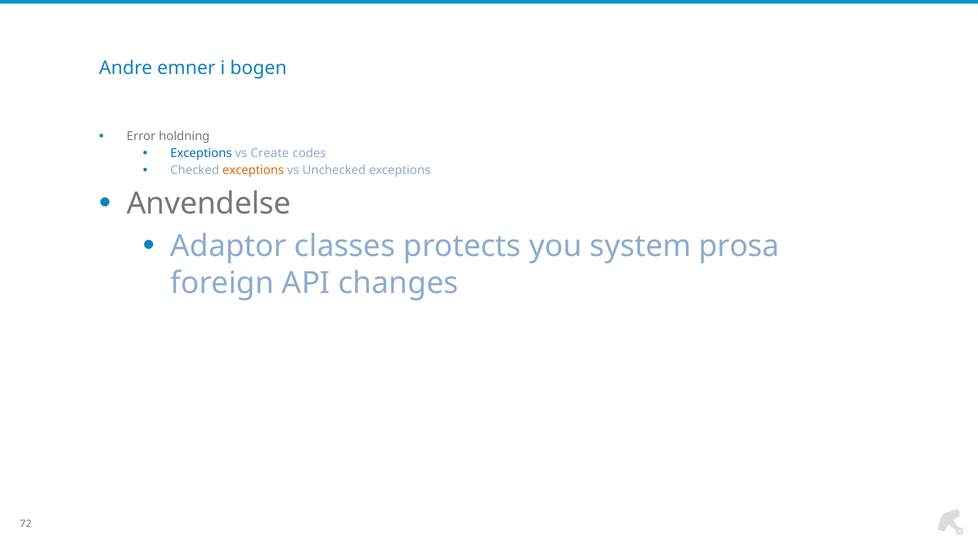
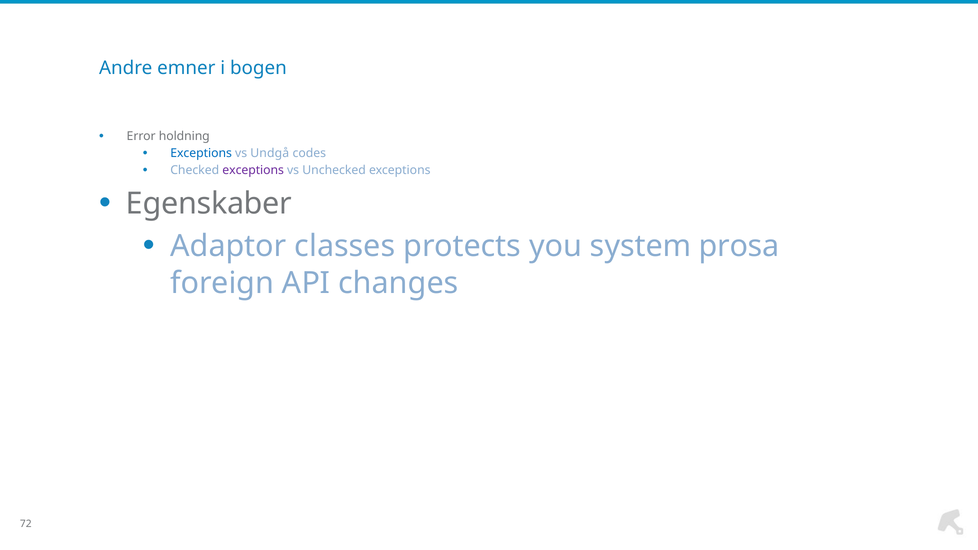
Create: Create -> Undgå
exceptions at (253, 170) colour: orange -> purple
Anvendelse: Anvendelse -> Egenskaber
